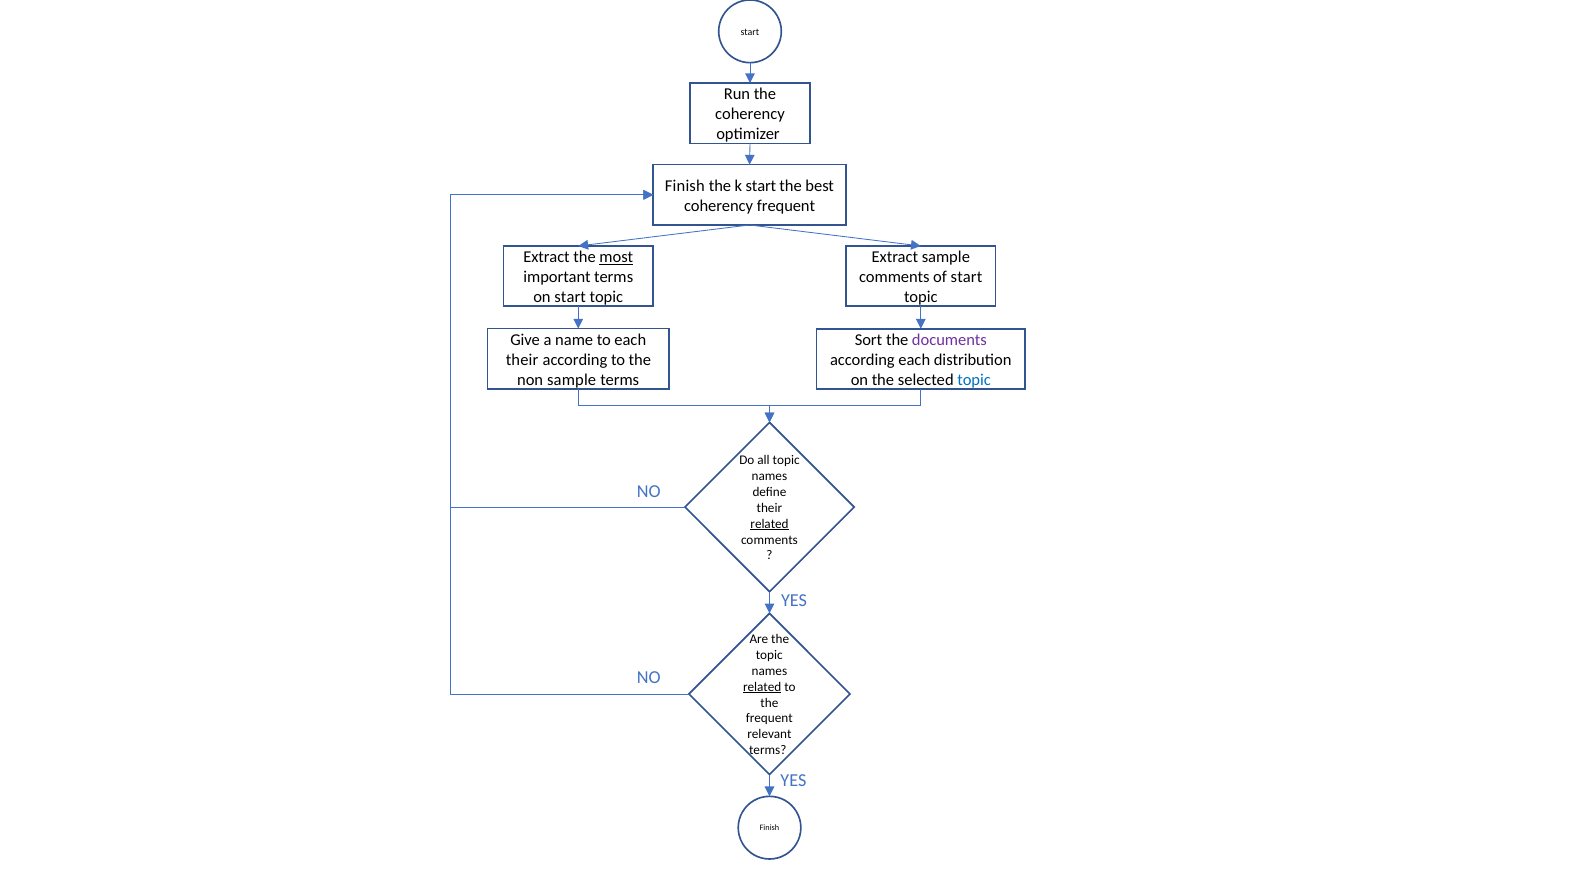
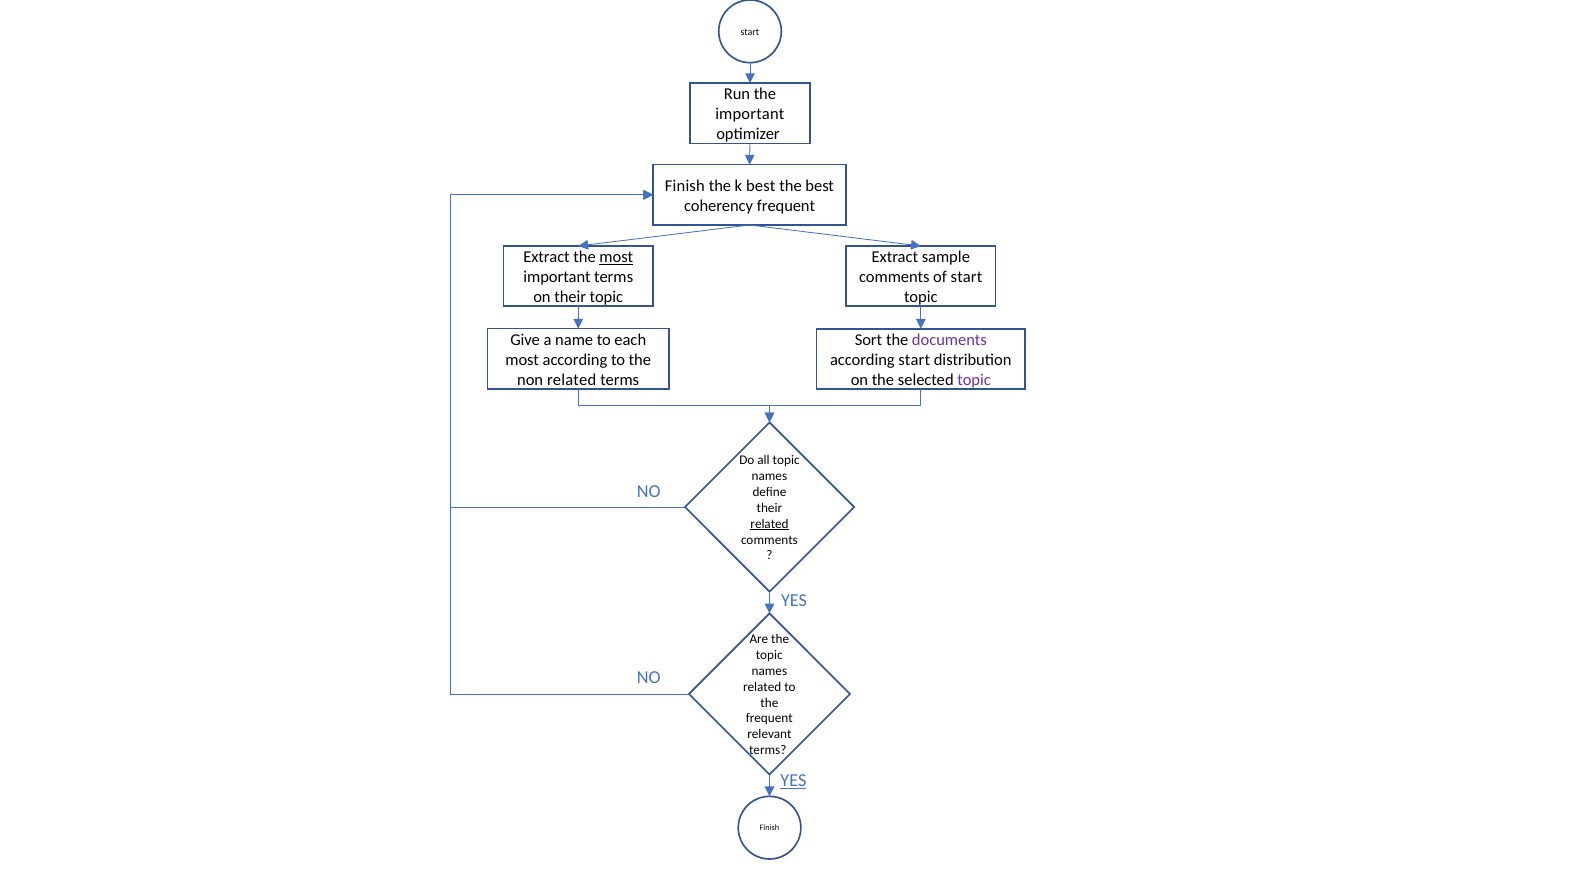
coherency at (750, 114): coherency -> important
k start: start -> best
on start: start -> their
their at (522, 360): their -> most
according each: each -> start
non sample: sample -> related
topic at (974, 380) colour: blue -> purple
related at (762, 687) underline: present -> none
YES at (793, 780) underline: none -> present
